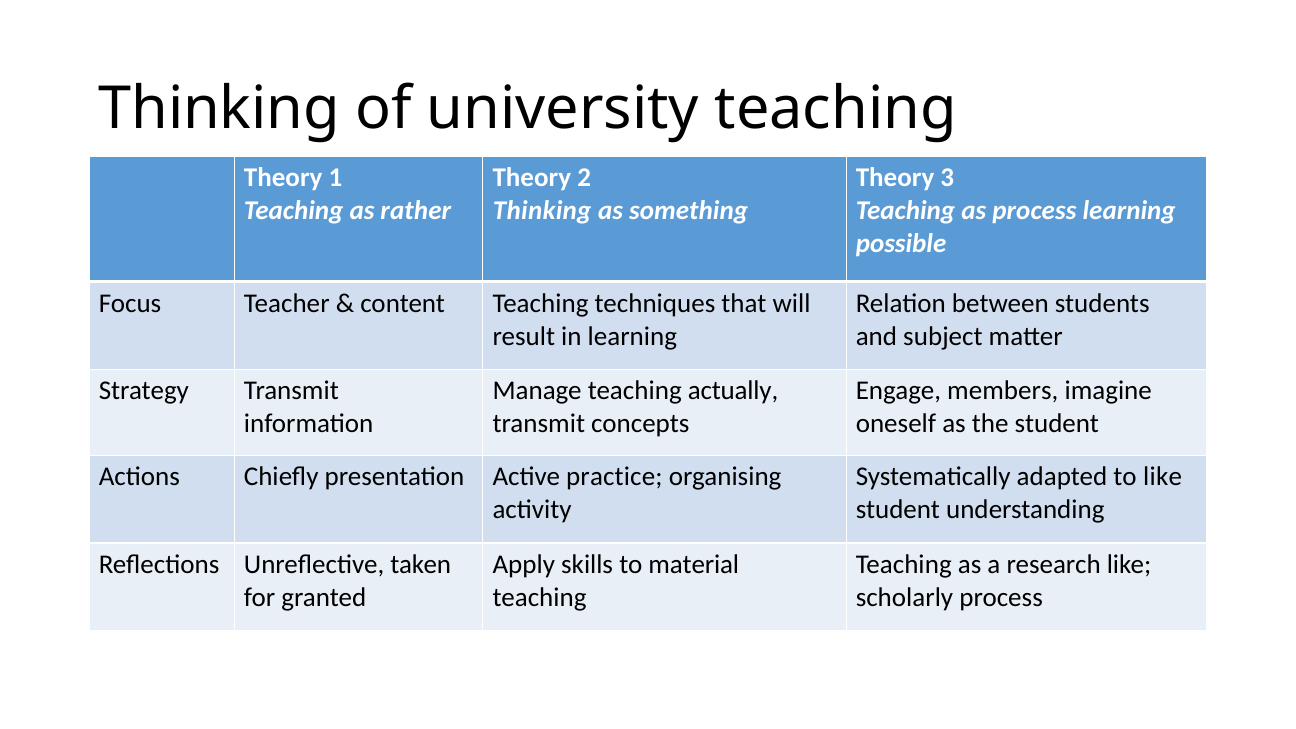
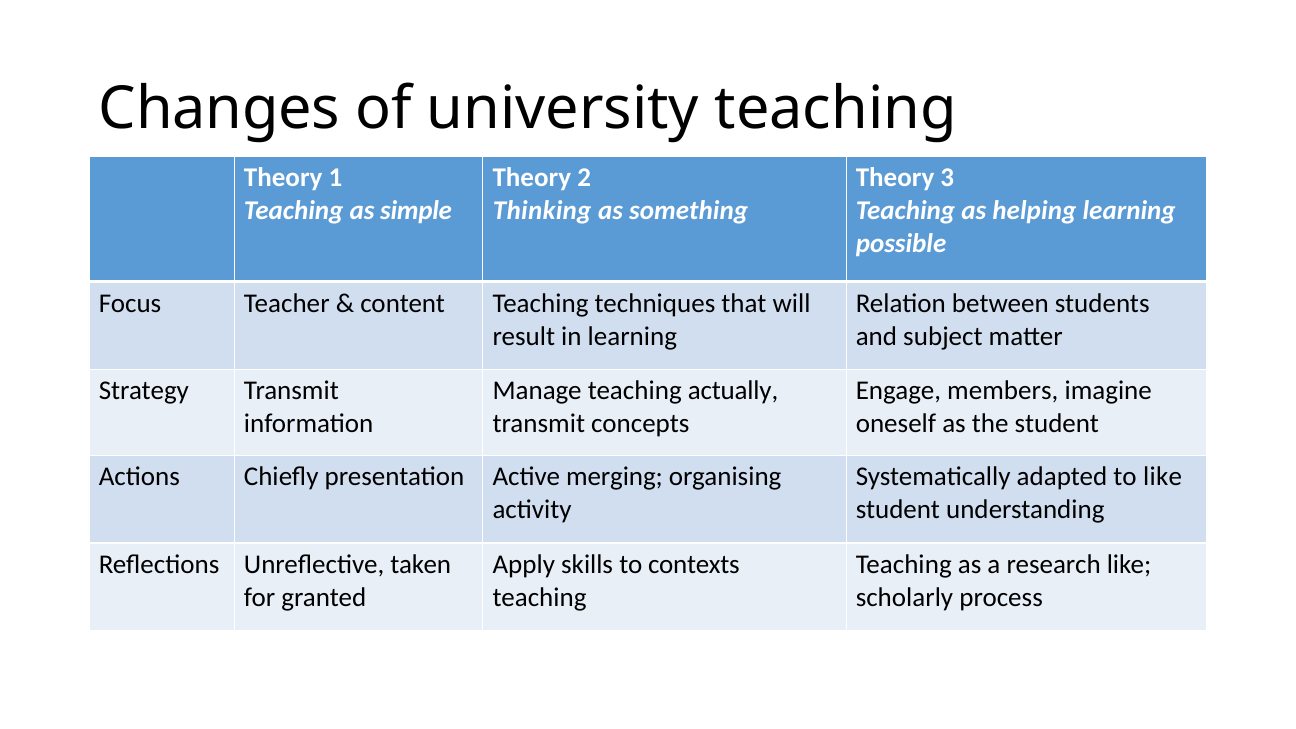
Thinking at (219, 109): Thinking -> Changes
rather: rather -> simple
as process: process -> helping
practice: practice -> merging
material: material -> contexts
